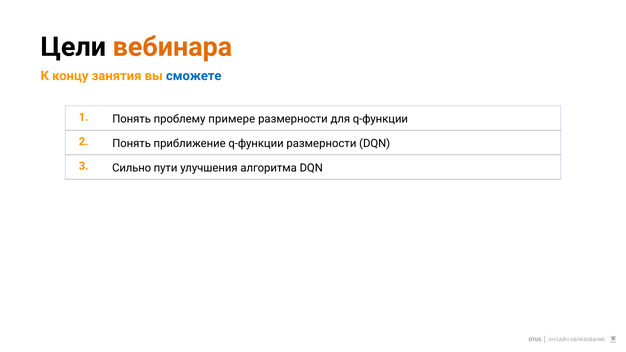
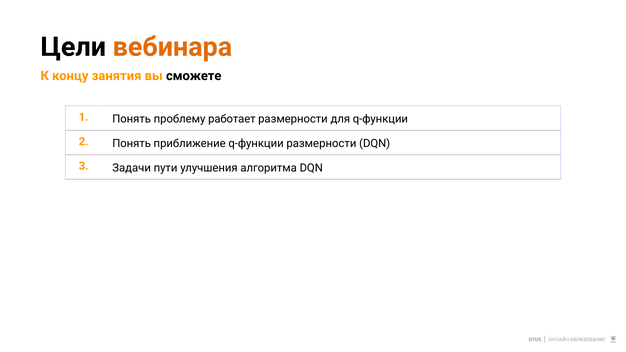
сможете colour: blue -> black
примере: примере -> работает
Сильно: Сильно -> Задачи
